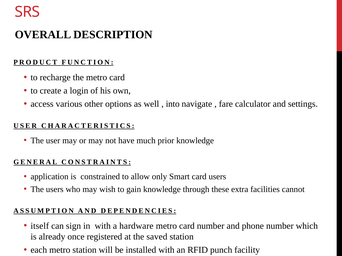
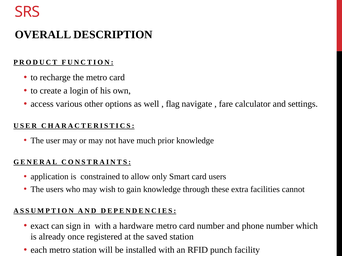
into: into -> flag
itself: itself -> exact
